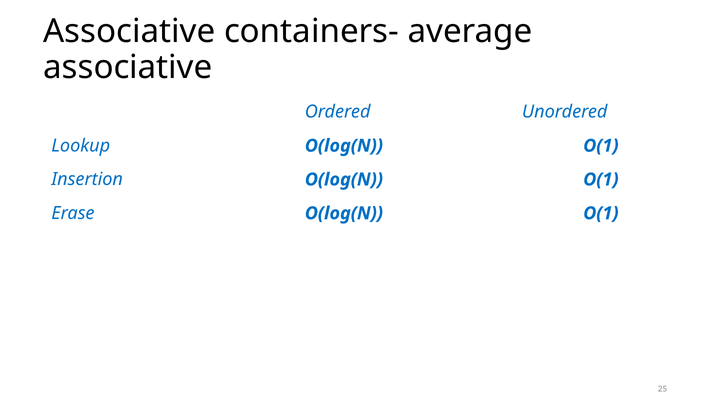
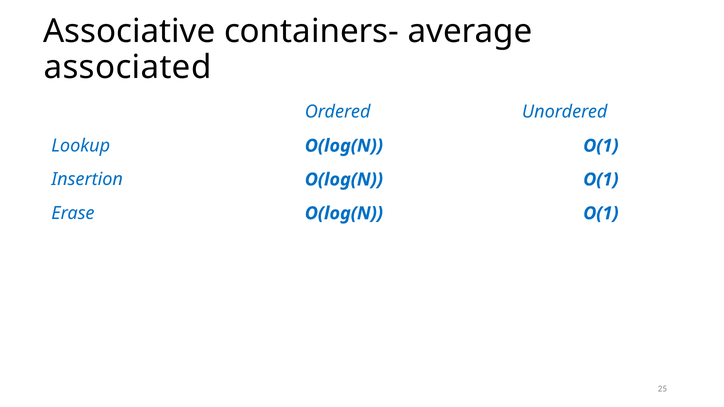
associative at (128, 67): associative -> associated
